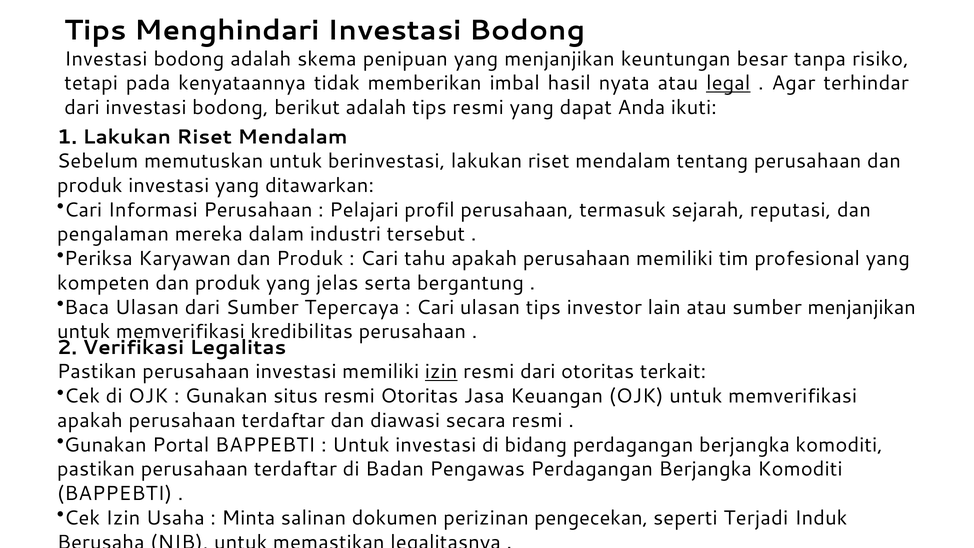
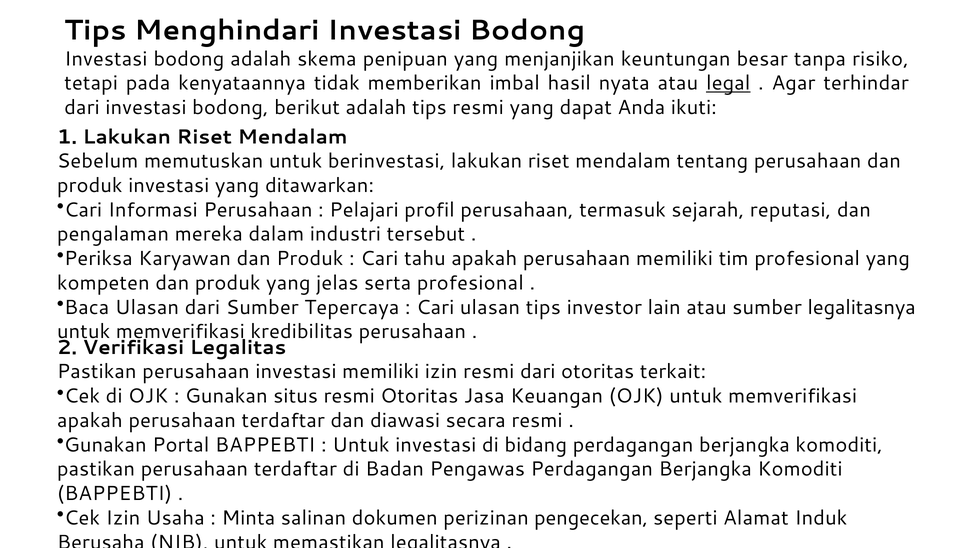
serta bergantung: bergantung -> profesional
sumber menjanjikan: menjanjikan -> legalitasnya
izin at (441, 372) underline: present -> none
Terjadi: Terjadi -> Alamat
